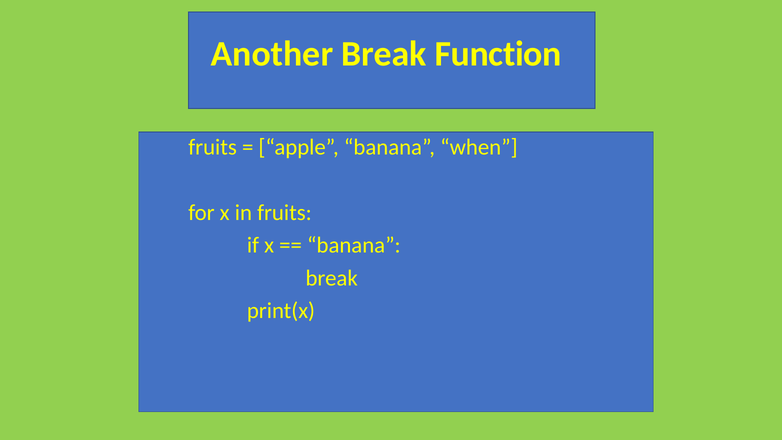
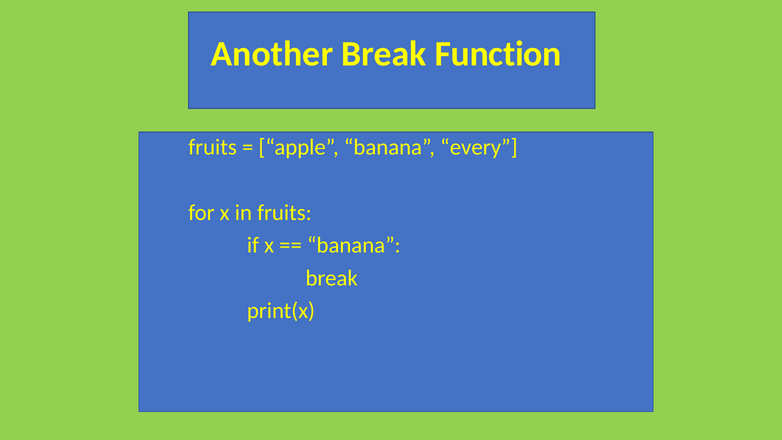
when: when -> every
